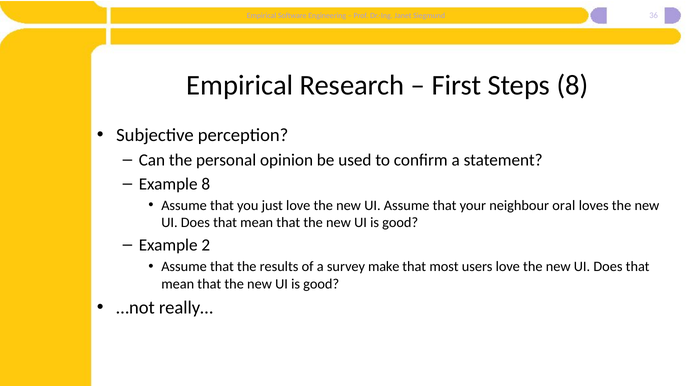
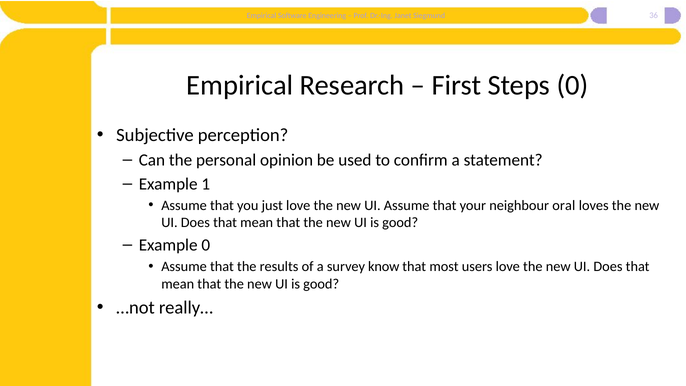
Steps 8: 8 -> 0
Example 8: 8 -> 1
Example 2: 2 -> 0
make: make -> know
